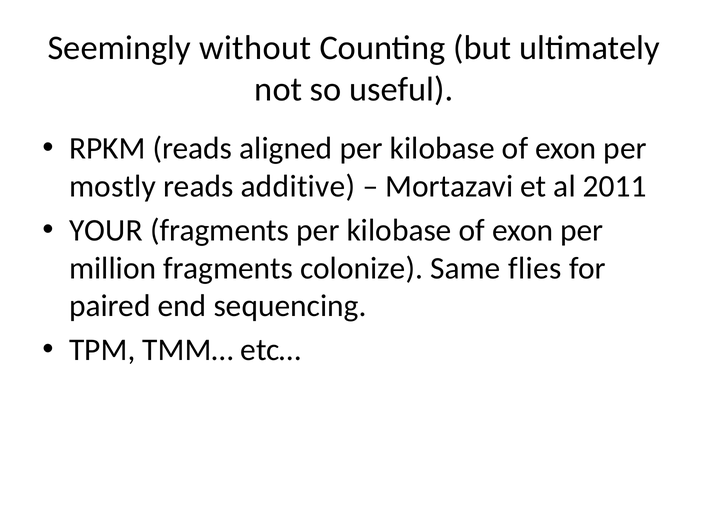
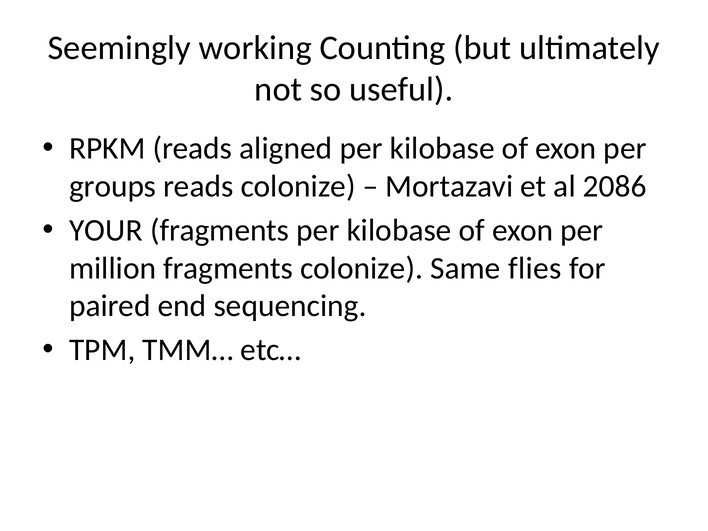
without: without -> working
mostly: mostly -> groups
reads additive: additive -> colonize
2011: 2011 -> 2086
